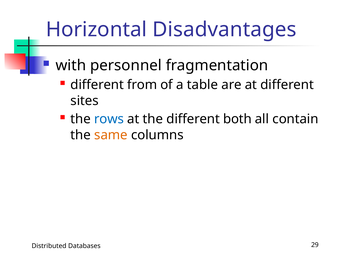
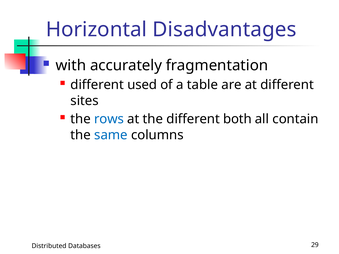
personnel: personnel -> accurately
from: from -> used
same colour: orange -> blue
